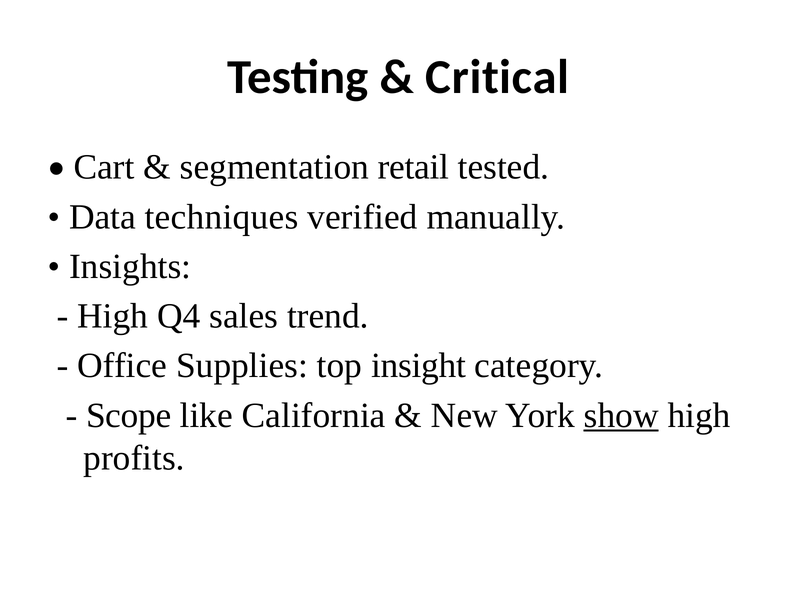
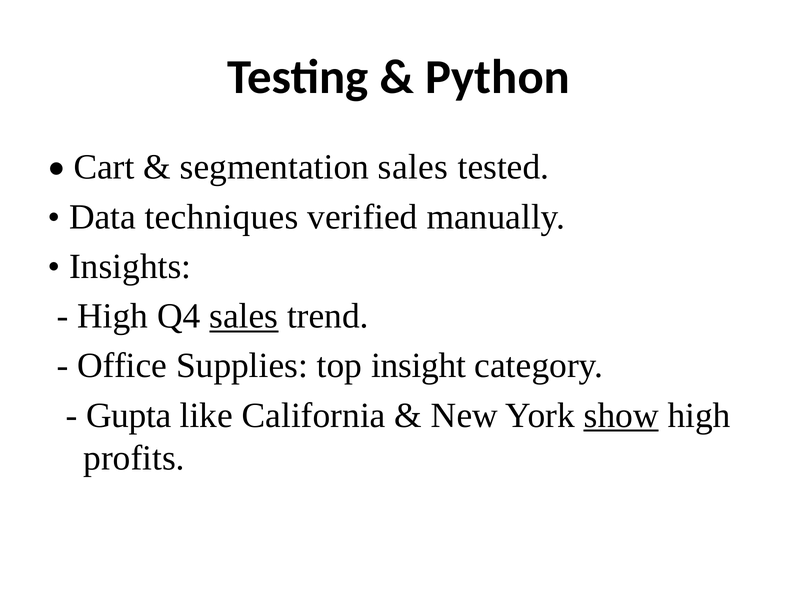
Critical: Critical -> Python
segmentation retail: retail -> sales
sales at (244, 316) underline: none -> present
Scope: Scope -> Gupta
